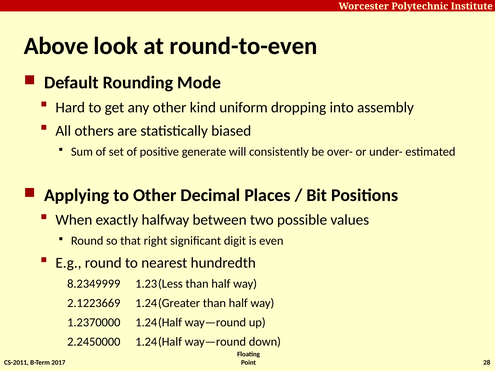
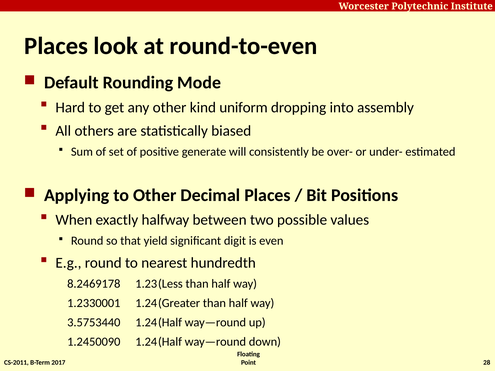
Above at (56, 46): Above -> Places
right: right -> yield
8.2349999: 8.2349999 -> 8.2469178
2.1223669: 2.1223669 -> 1.2330001
1.2370000: 1.2370000 -> 3.5753440
2.2450000: 2.2450000 -> 1.2450090
